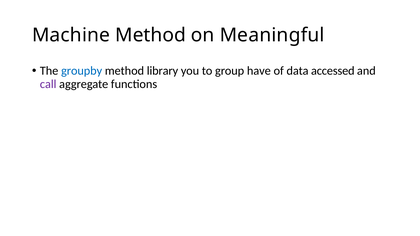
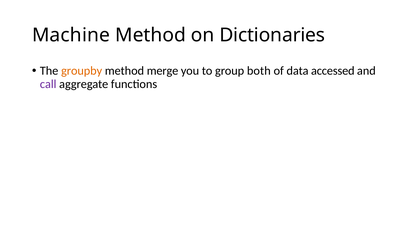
Meaningful: Meaningful -> Dictionaries
groupby colour: blue -> orange
library: library -> merge
have: have -> both
